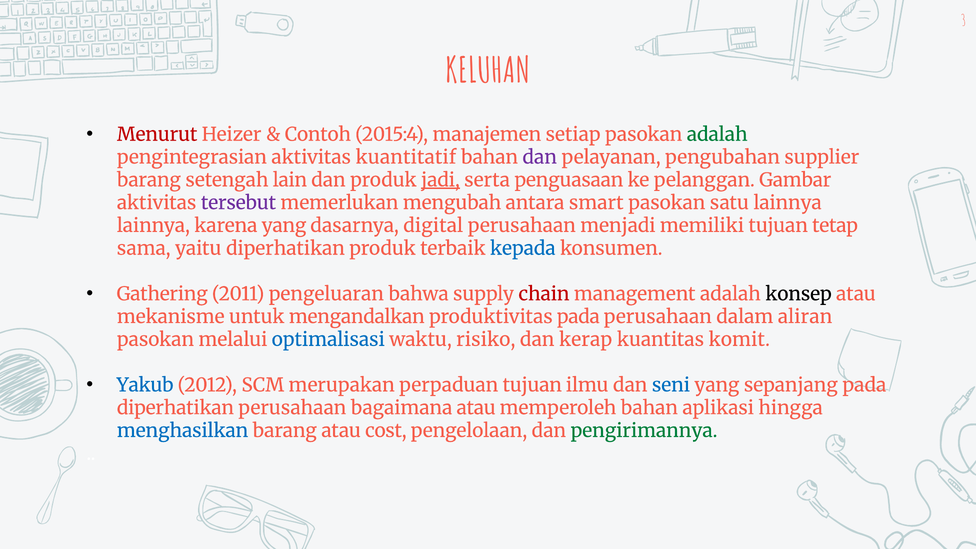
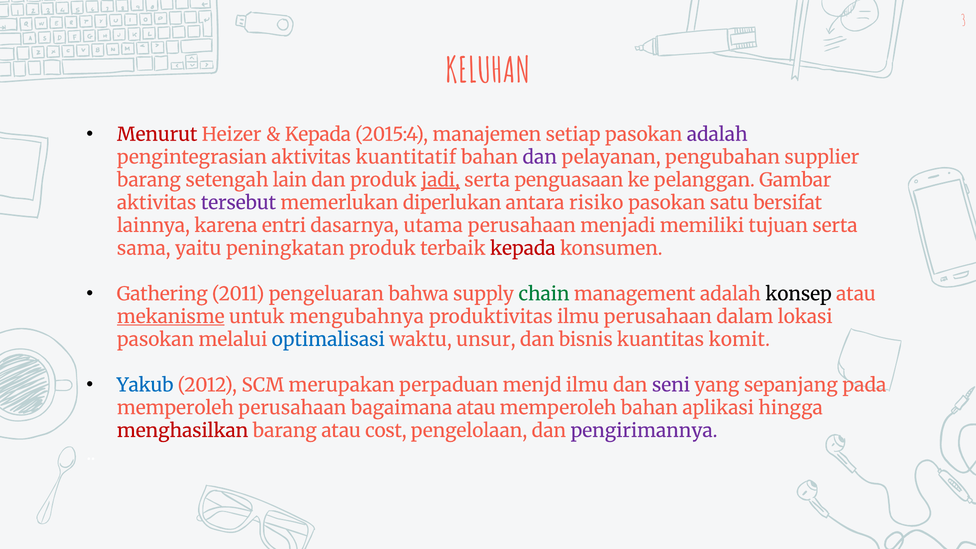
Contoh at (318, 135): Contoh -> Kepada
adalah at (717, 135) colour: green -> purple
mengubah: mengubah -> diperlukan
smart: smart -> risiko
satu lainnya: lainnya -> bersifat
karena yang: yang -> entri
digital: digital -> utama
tujuan tetap: tetap -> serta
yaitu diperhatikan: diperhatikan -> peningkatan
kepada at (523, 248) colour: blue -> red
chain colour: red -> green
mekanisme underline: none -> present
mengandalkan: mengandalkan -> mengubahnya
produktivitas pada: pada -> ilmu
aliran: aliran -> lokasi
risiko: risiko -> unsur
kerap: kerap -> bisnis
perpaduan tujuan: tujuan -> menjd
seni colour: blue -> purple
diperhatikan at (175, 408): diperhatikan -> memperoleh
menghasilkan colour: blue -> red
pengirimannya colour: green -> purple
